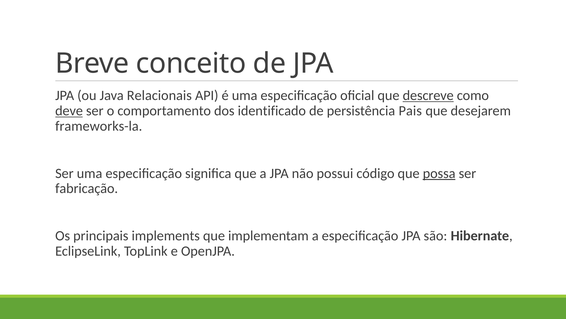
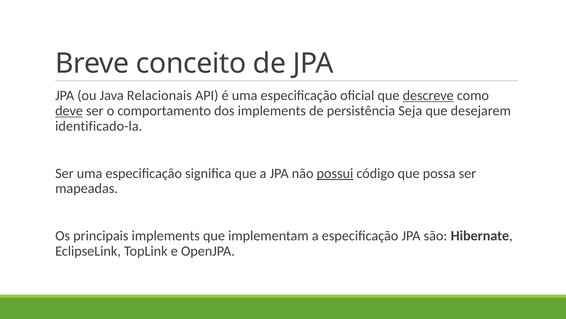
dos identificado: identificado -> implements
Pais: Pais -> Seja
frameworks-la: frameworks-la -> identificado-la
possui underline: none -> present
possa underline: present -> none
fabricação: fabricação -> mapeadas
